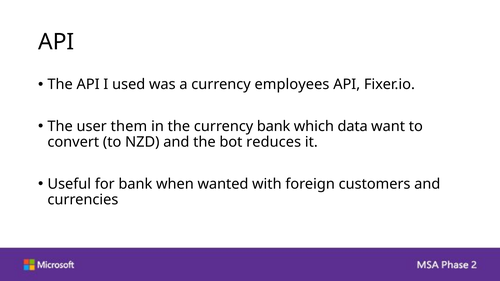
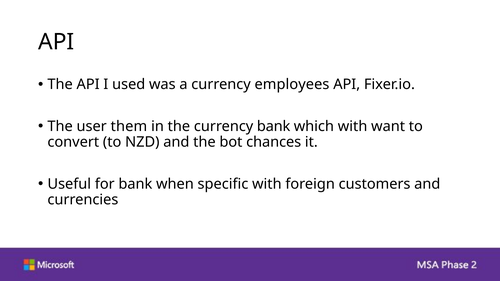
which data: data -> with
reduces: reduces -> chances
wanted: wanted -> specific
